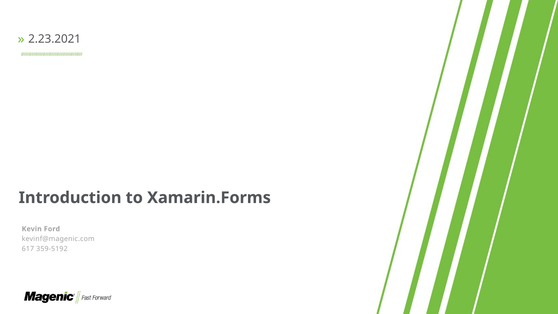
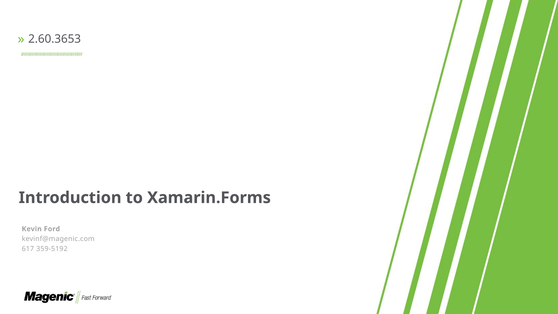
2.23.2021: 2.23.2021 -> 2.60.3653
